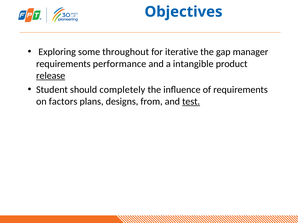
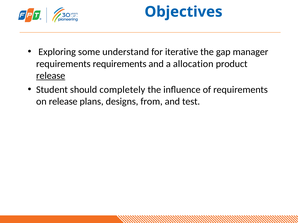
throughout: throughout -> understand
requirements performance: performance -> requirements
intangible: intangible -> allocation
on factors: factors -> release
test underline: present -> none
